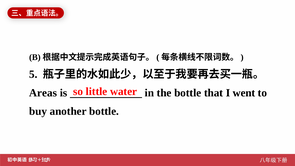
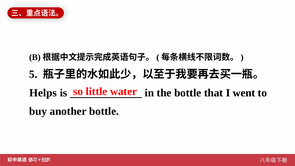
Areas: Areas -> Helps
